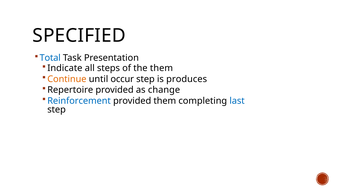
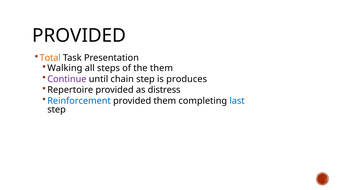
SPECIFIED at (79, 36): SPECIFIED -> PROVIDED
Total colour: blue -> orange
Indicate: Indicate -> Walking
Continue colour: orange -> purple
occur: occur -> chain
change: change -> distress
